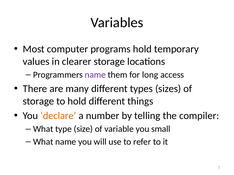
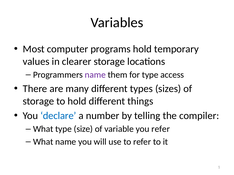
for long: long -> type
declare colour: orange -> blue
you small: small -> refer
